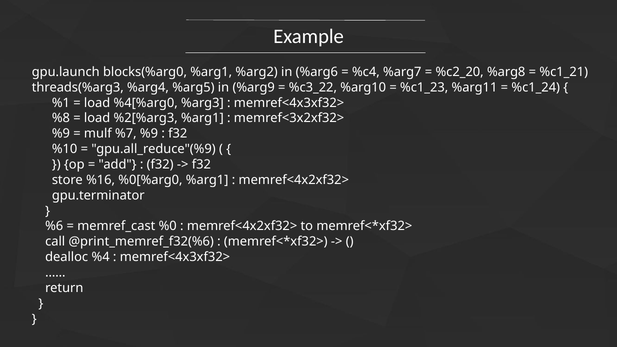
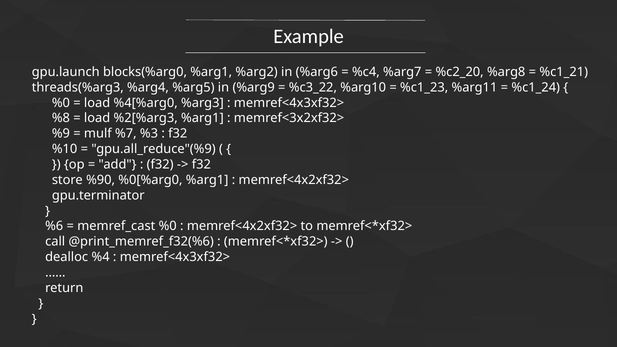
%1 at (61, 103): %1 -> %0
%7 %9: %9 -> %3
%16: %16 -> %90
